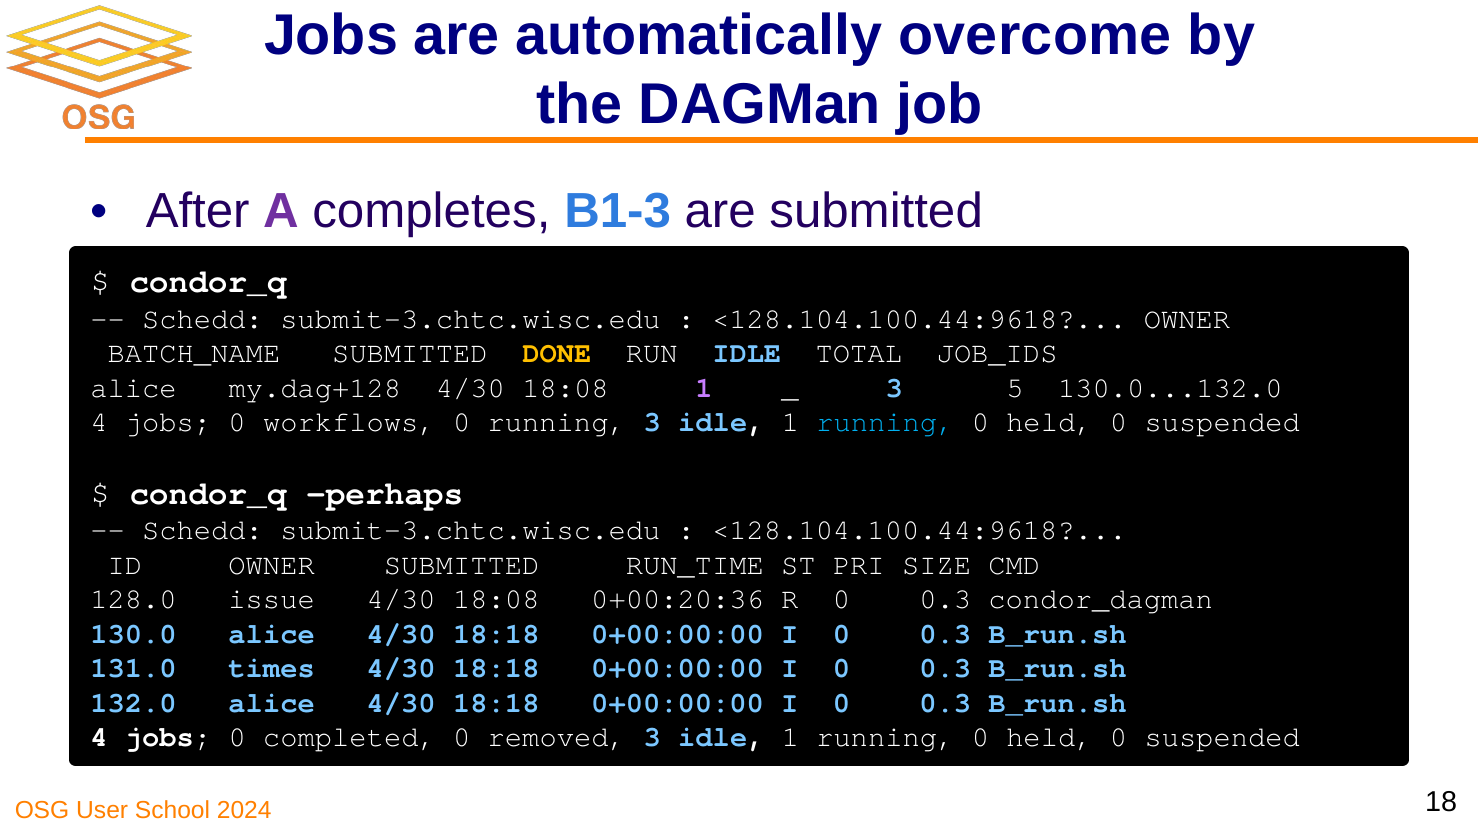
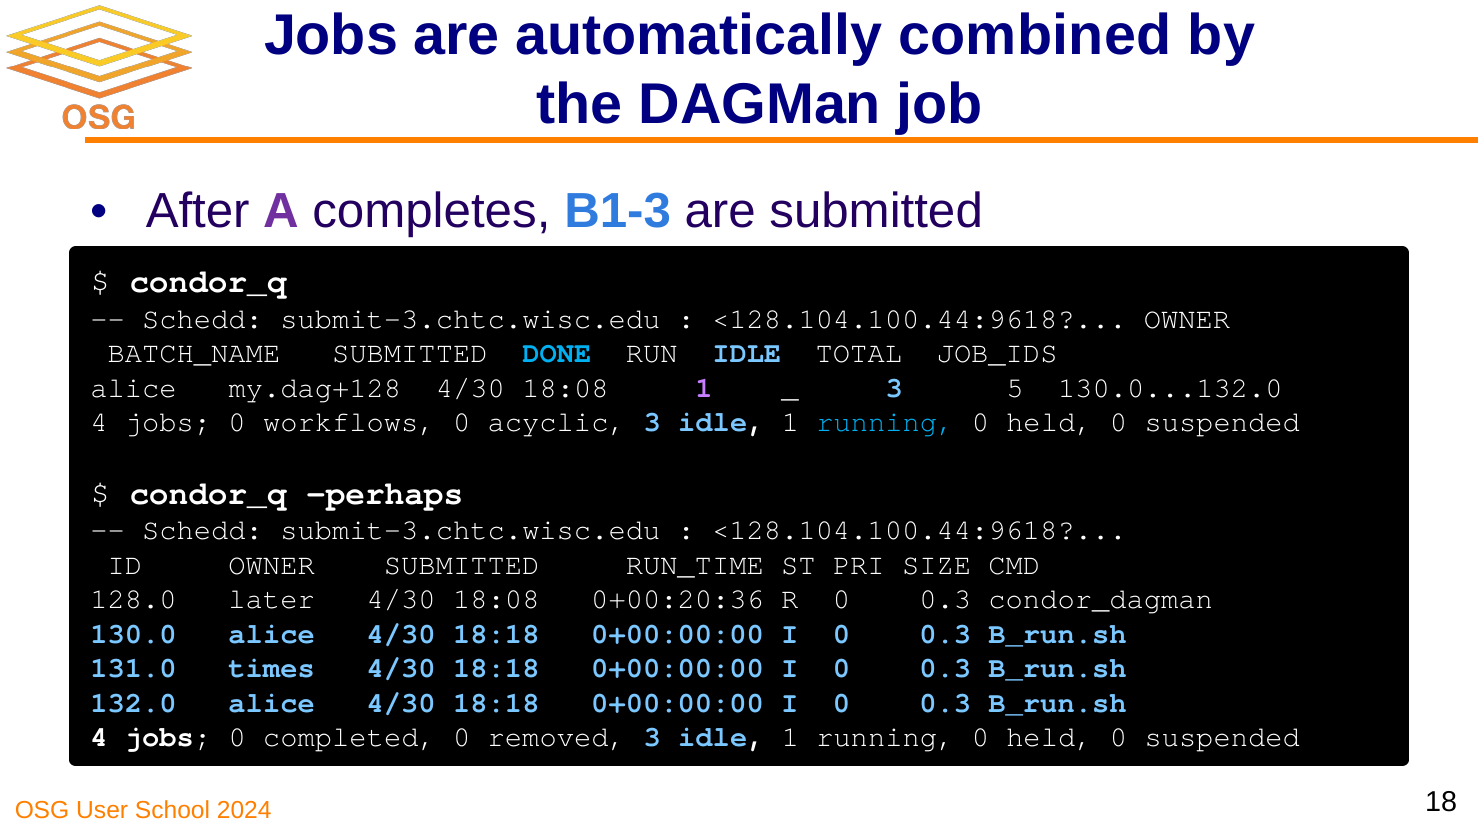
overcome: overcome -> combined
DONE colour: yellow -> light blue
0 running: running -> acyclic
issue: issue -> later
